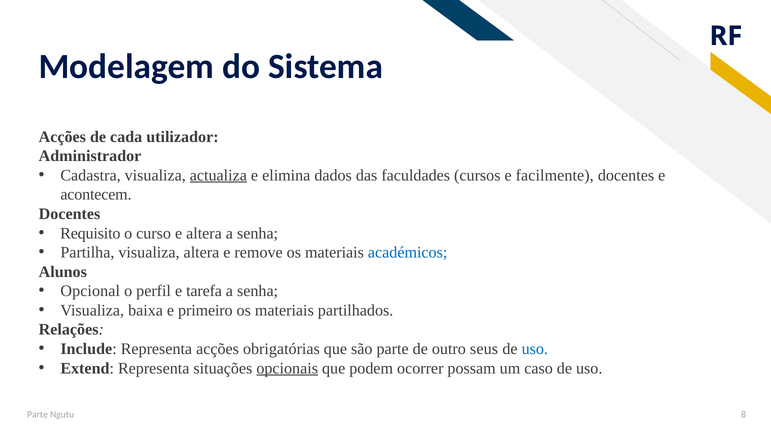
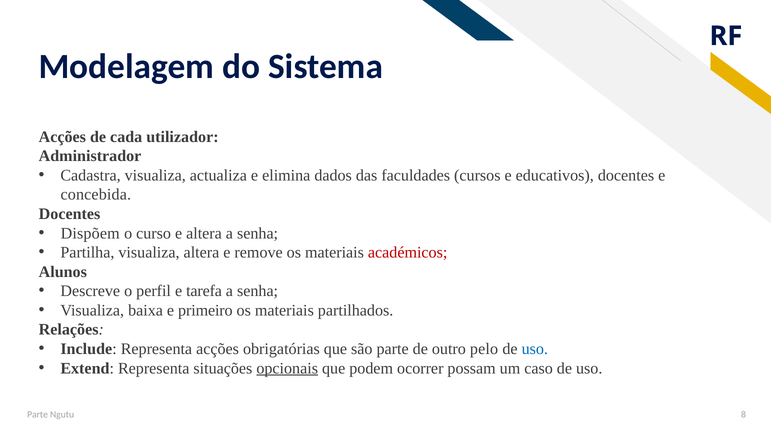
actualiza underline: present -> none
facilmente: facilmente -> educativos
acontecem: acontecem -> concebida
Requisito: Requisito -> Dispõem
académicos colour: blue -> red
Opcional: Opcional -> Descreve
seus: seus -> pelo
